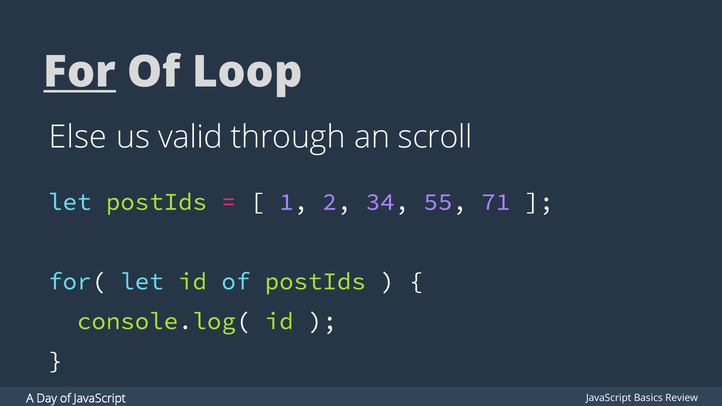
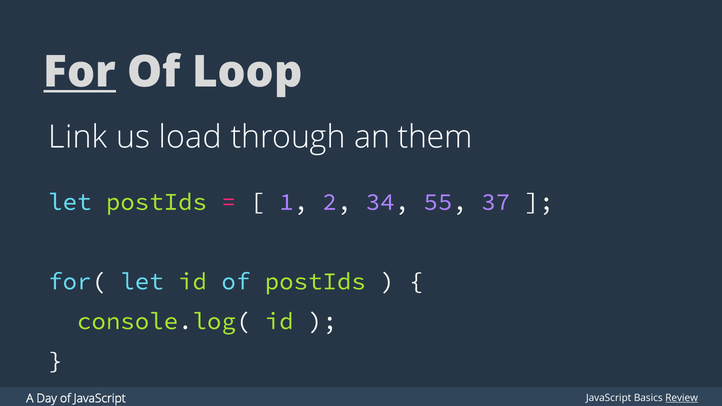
Else: Else -> Link
valid: valid -> load
scroll: scroll -> them
71: 71 -> 37
Review underline: none -> present
